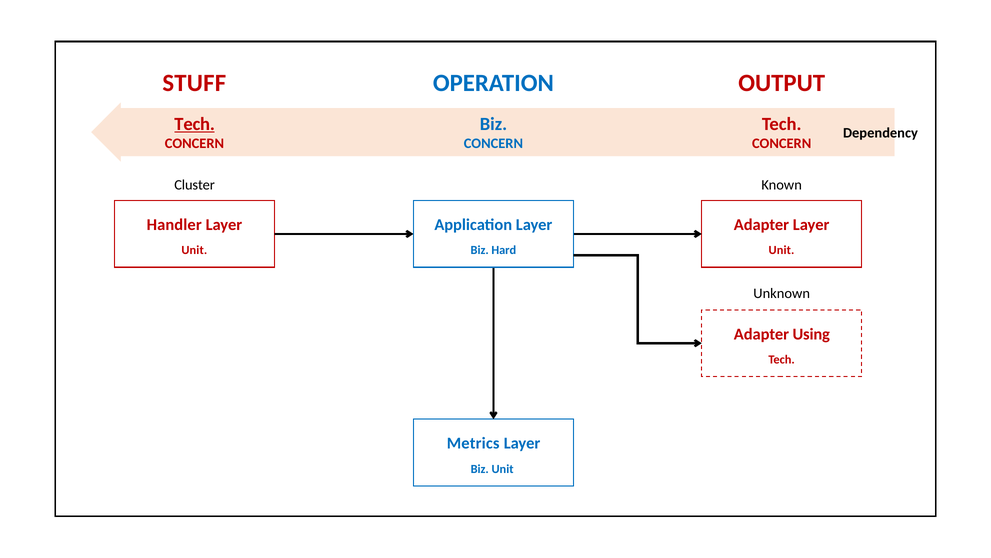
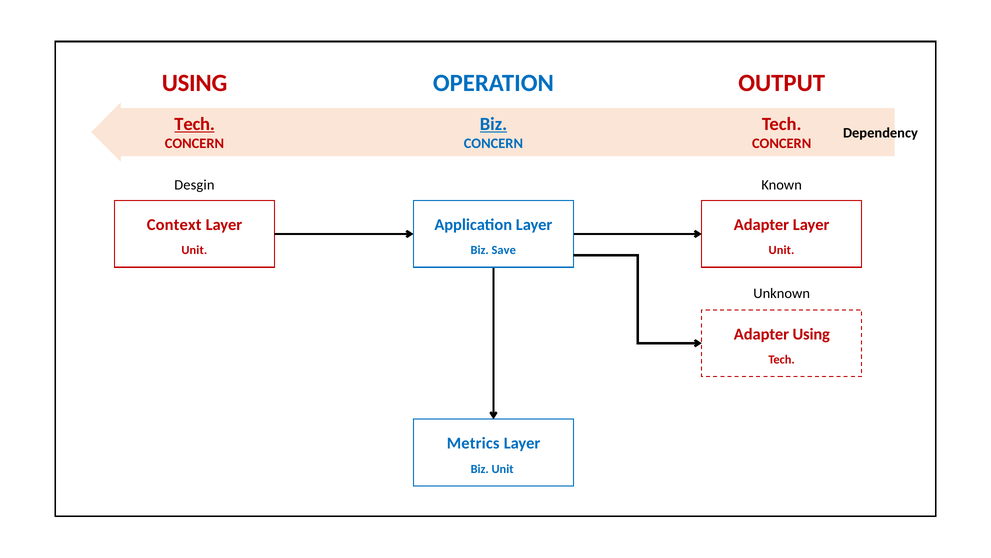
STUFF at (194, 83): STUFF -> USING
Biz at (493, 124) underline: none -> present
Cluster: Cluster -> Desgin
Handler: Handler -> Context
Hard: Hard -> Save
